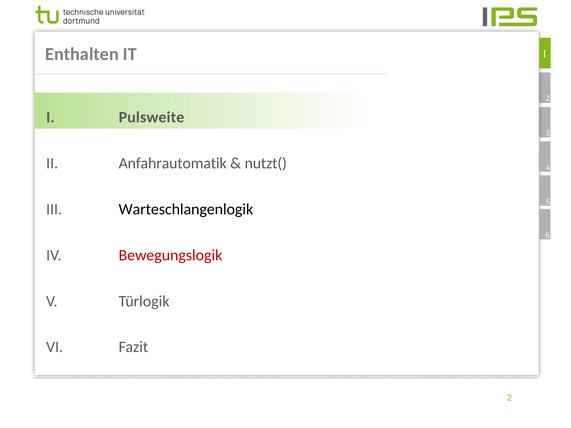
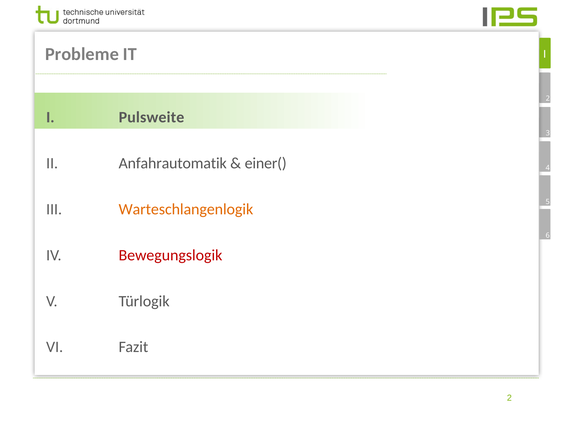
Enthalten: Enthalten -> Probleme
nutzt(: nutzt( -> einer(
Warteschlangenlogik colour: black -> orange
